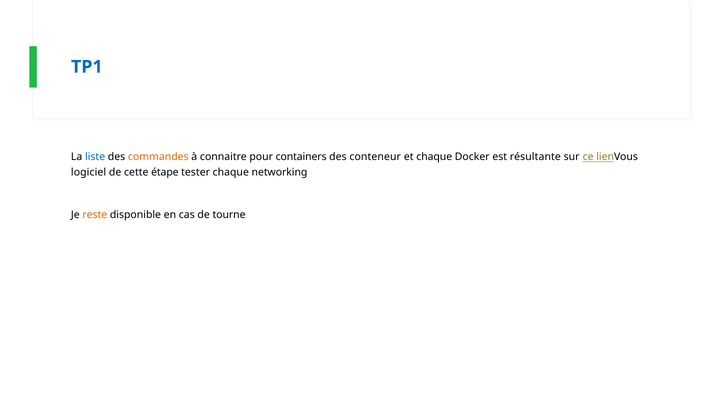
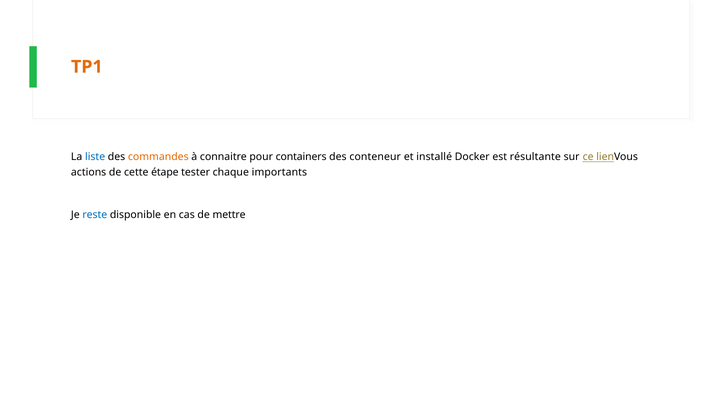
TP1 colour: blue -> orange
et chaque: chaque -> installé
logiciel: logiciel -> actions
networking: networking -> importants
reste colour: orange -> blue
tourne: tourne -> mettre
